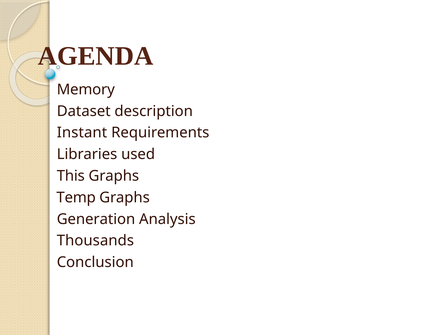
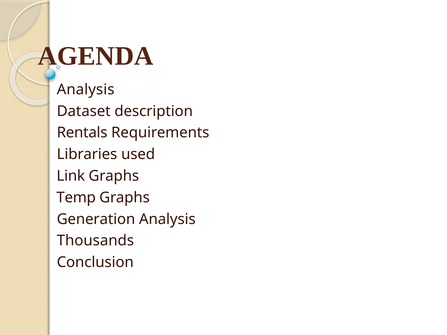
Memory at (86, 90): Memory -> Analysis
Instant: Instant -> Rentals
This: This -> Link
